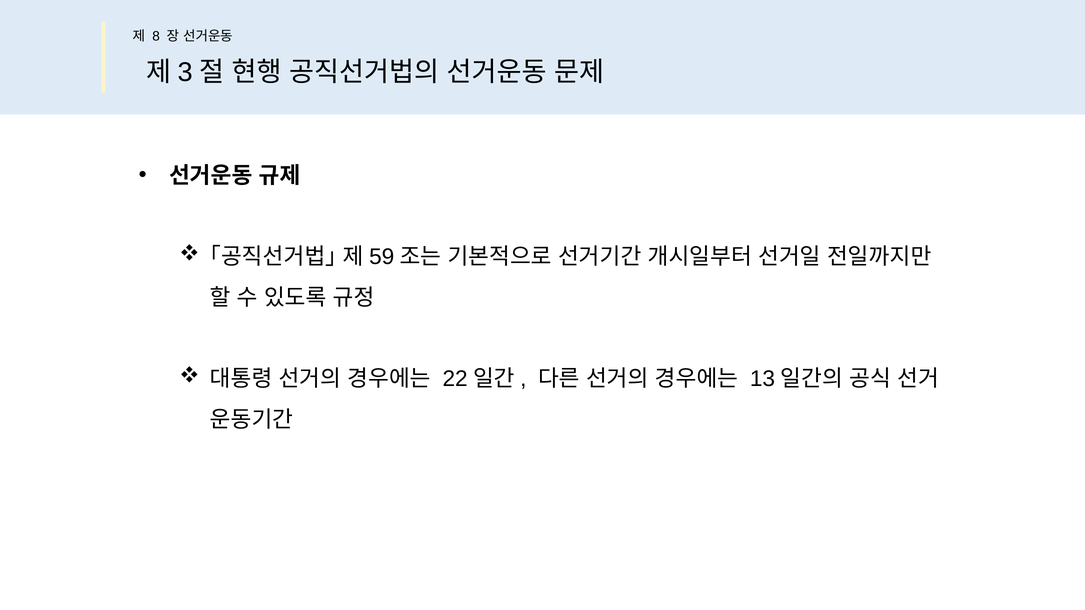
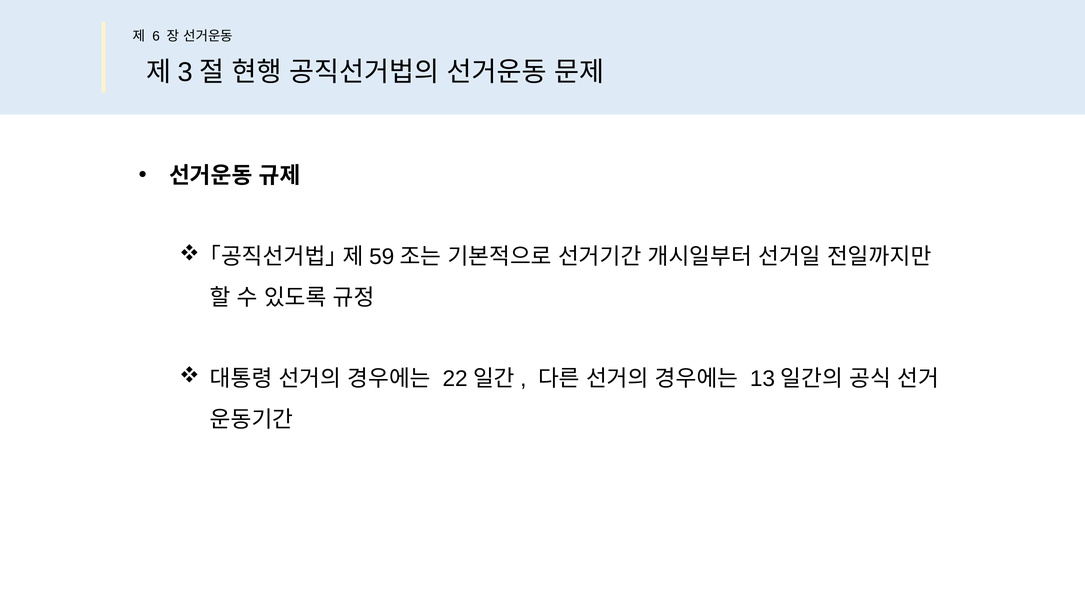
8: 8 -> 6
